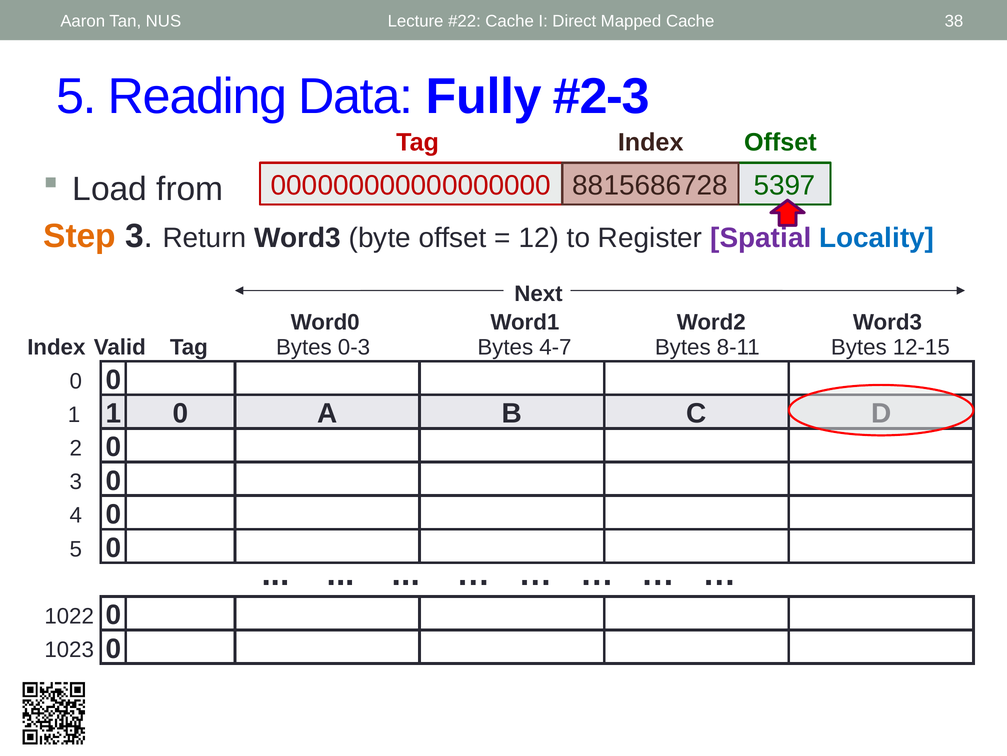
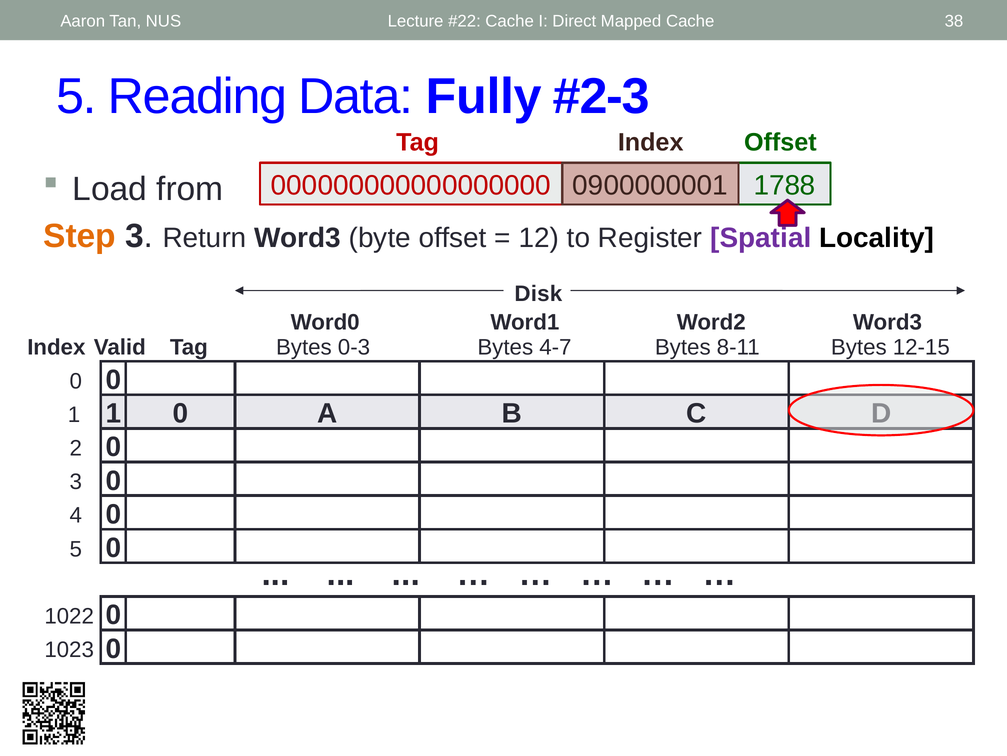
8815686728: 8815686728 -> 0900000001
5397: 5397 -> 1788
Locality colour: blue -> black
Next: Next -> Disk
